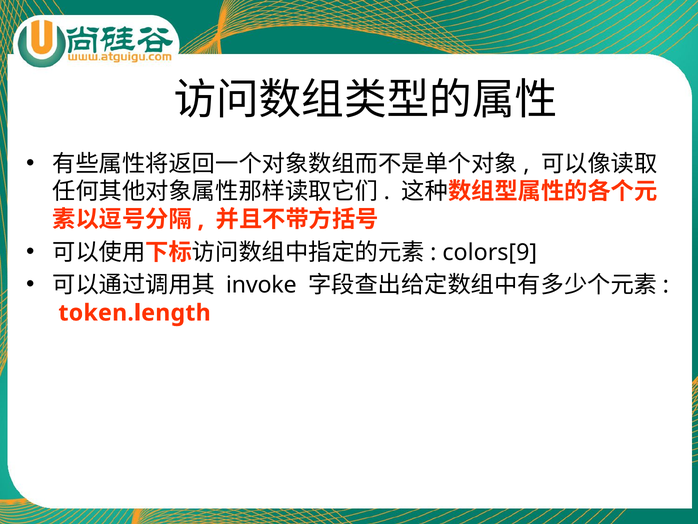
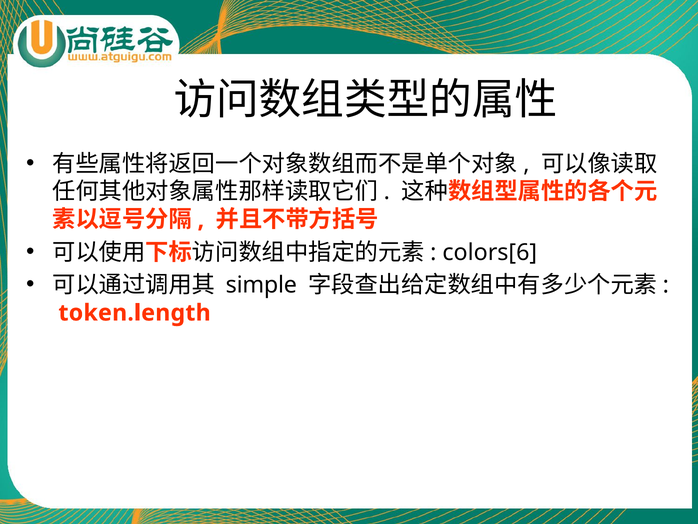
colors[9: colors[9 -> colors[6
invoke: invoke -> simple
